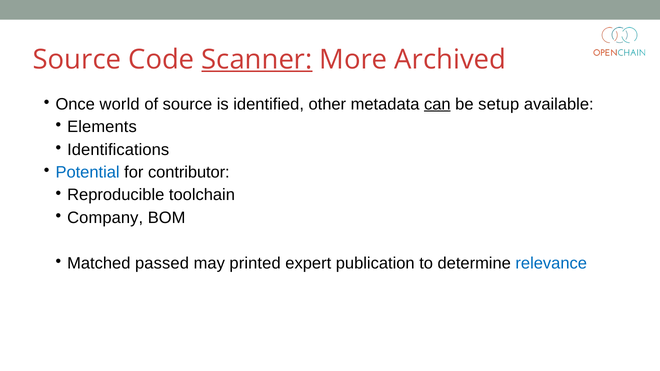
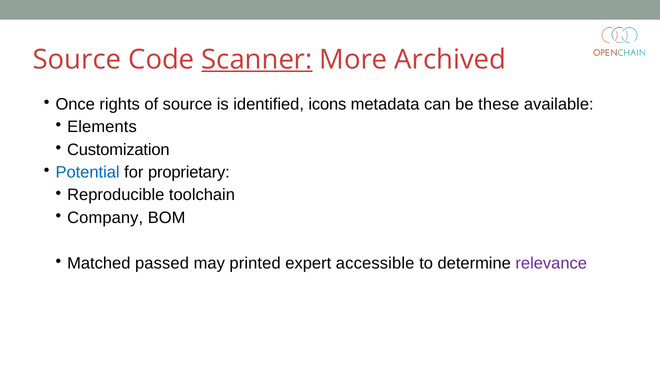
world: world -> rights
other: other -> icons
can underline: present -> none
setup: setup -> these
Identifications: Identifications -> Customization
contributor: contributor -> proprietary
publication: publication -> accessible
relevance colour: blue -> purple
